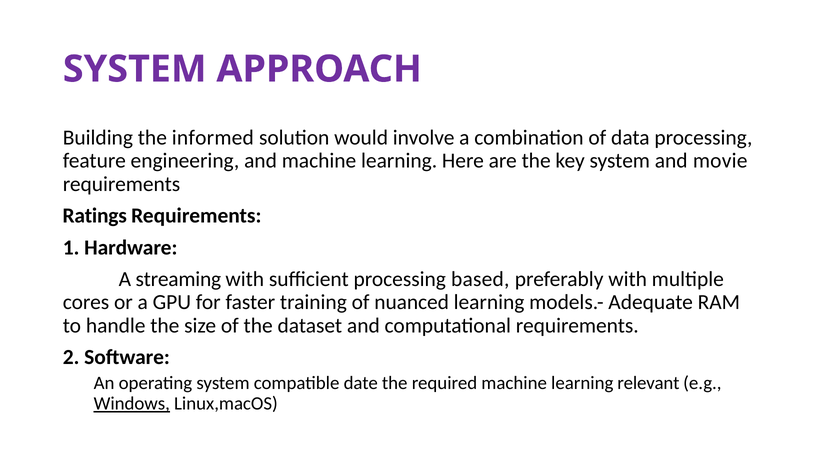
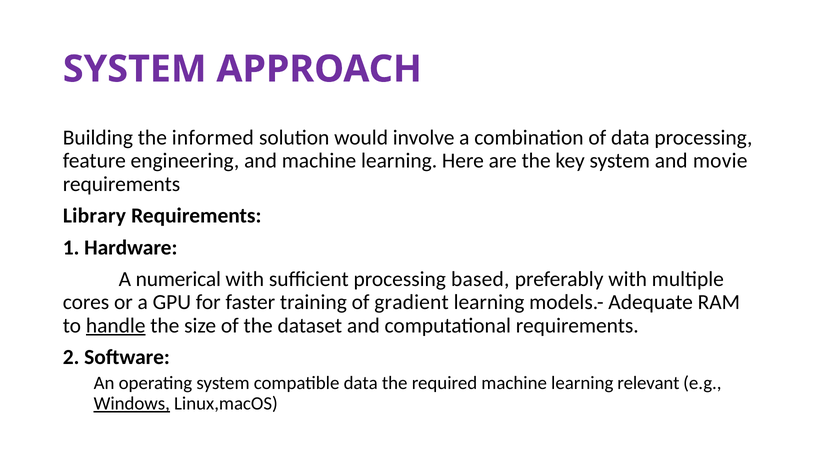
Ratings: Ratings -> Library
streaming: streaming -> numerical
nuanced: nuanced -> gradient
handle underline: none -> present
compatible date: date -> data
